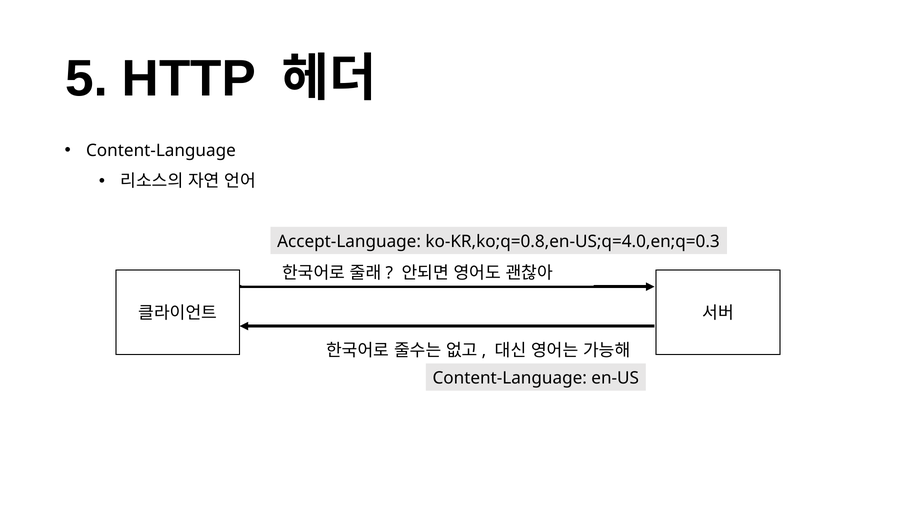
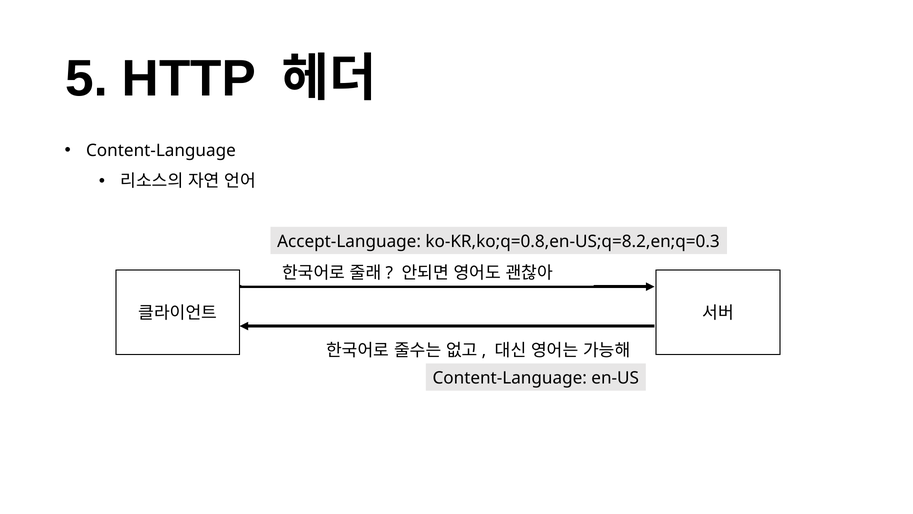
ko-KR,ko;q=0.8,en-US;q=4.0,en;q=0.3: ko-KR,ko;q=0.8,en-US;q=4.0,en;q=0.3 -> ko-KR,ko;q=0.8,en-US;q=8.2,en;q=0.3
